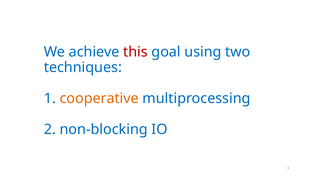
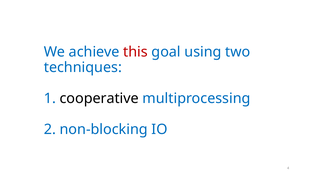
cooperative colour: orange -> black
